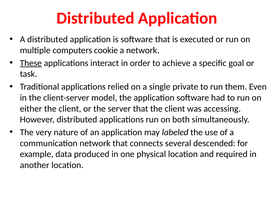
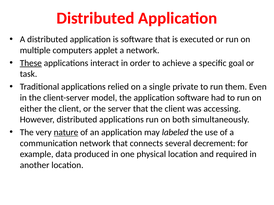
cookie: cookie -> applet
nature underline: none -> present
descended: descended -> decrement
